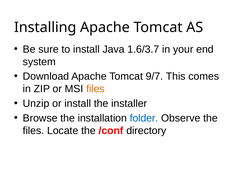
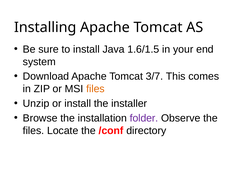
1.6/3.7: 1.6/3.7 -> 1.6/1.5
9/7: 9/7 -> 3/7
folder colour: blue -> purple
